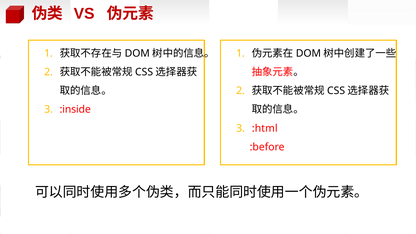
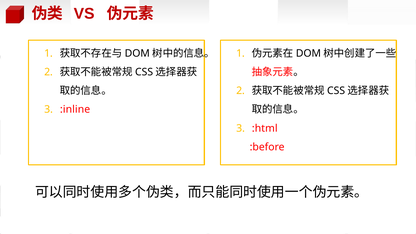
:inside: :inside -> :inline
